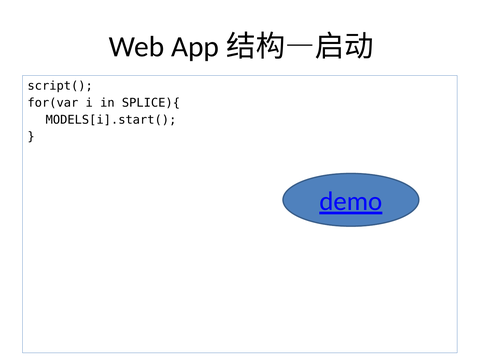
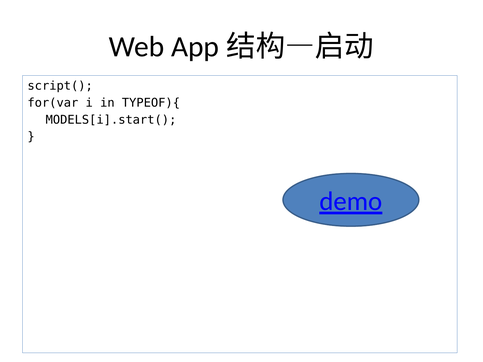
SPLICE){: SPLICE){ -> TYPEOF){
